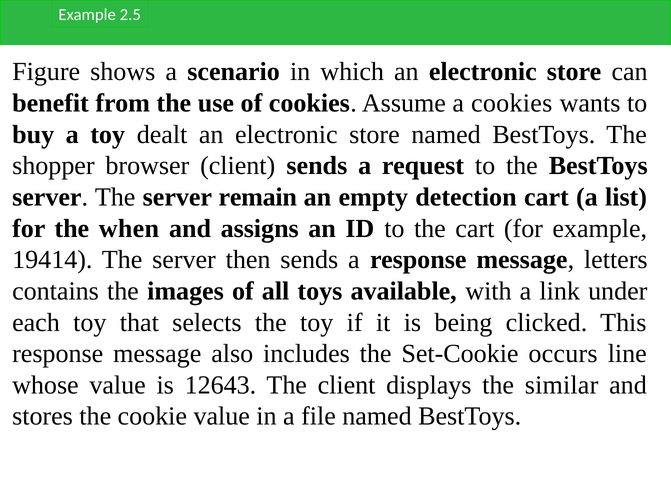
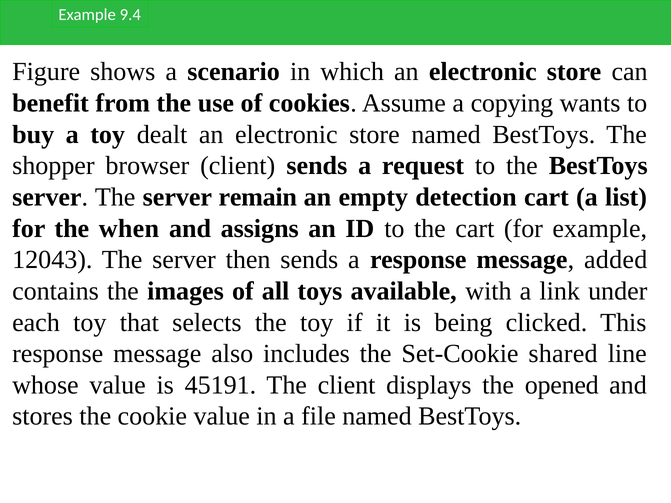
2.5: 2.5 -> 9.4
a cookies: cookies -> copying
19414: 19414 -> 12043
letters: letters -> added
occurs: occurs -> shared
12643: 12643 -> 45191
similar: similar -> opened
